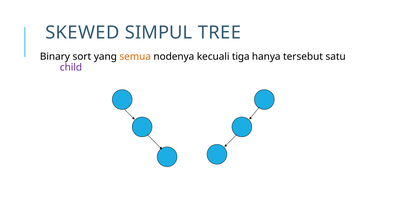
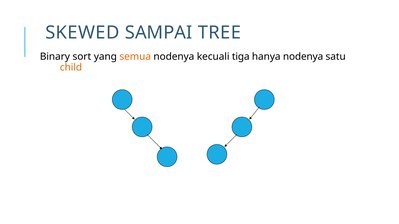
SIMPUL: SIMPUL -> SAMPAI
hanya tersebut: tersebut -> nodenya
child colour: purple -> orange
